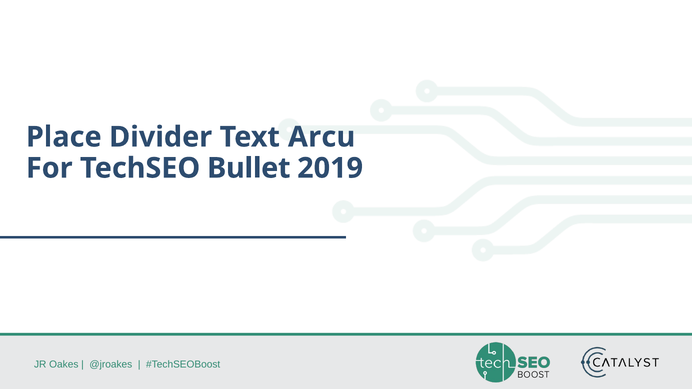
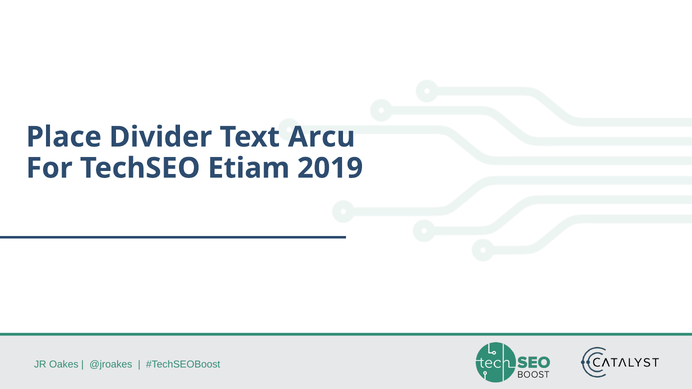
Bullet: Bullet -> Etiam
